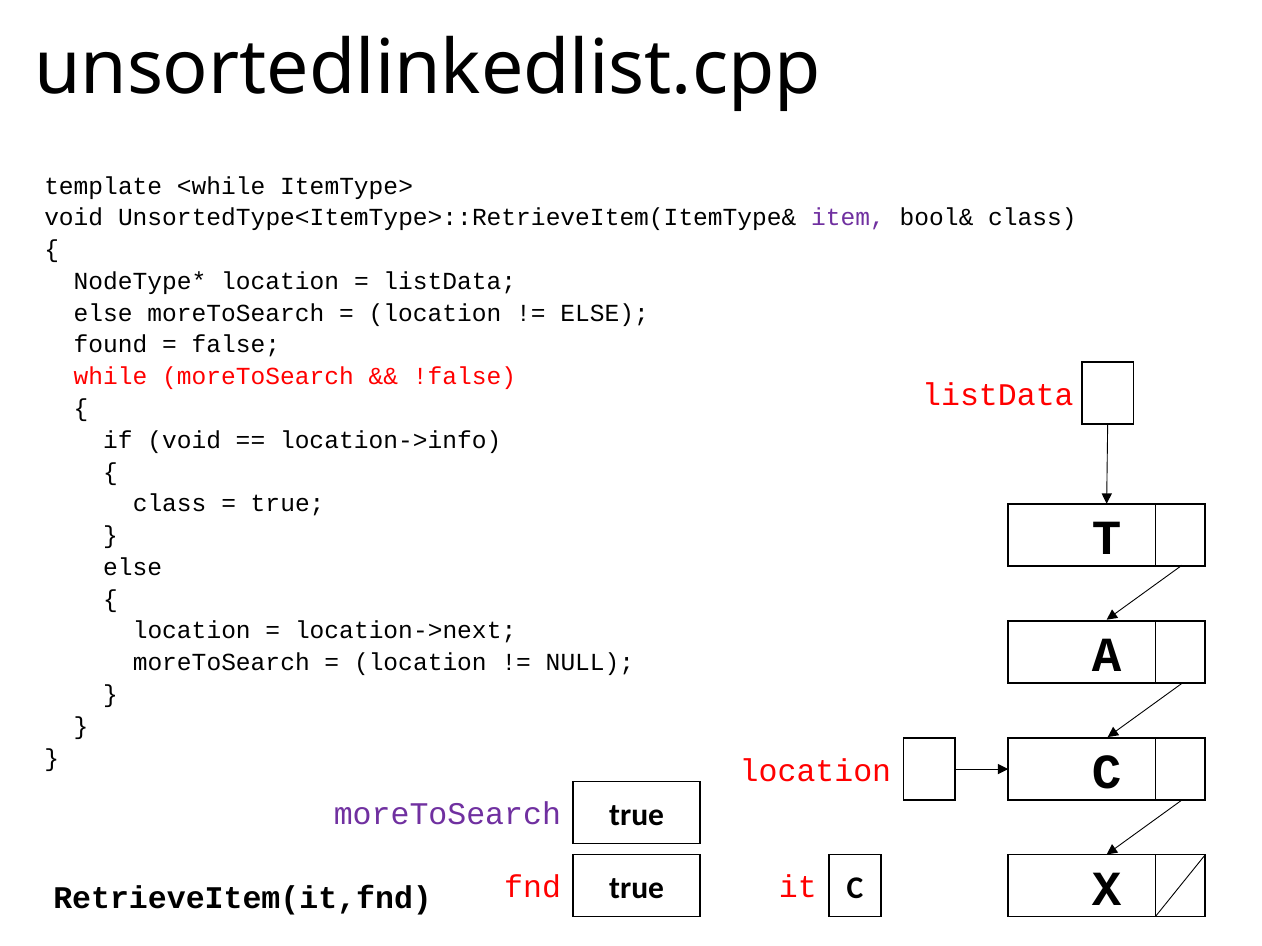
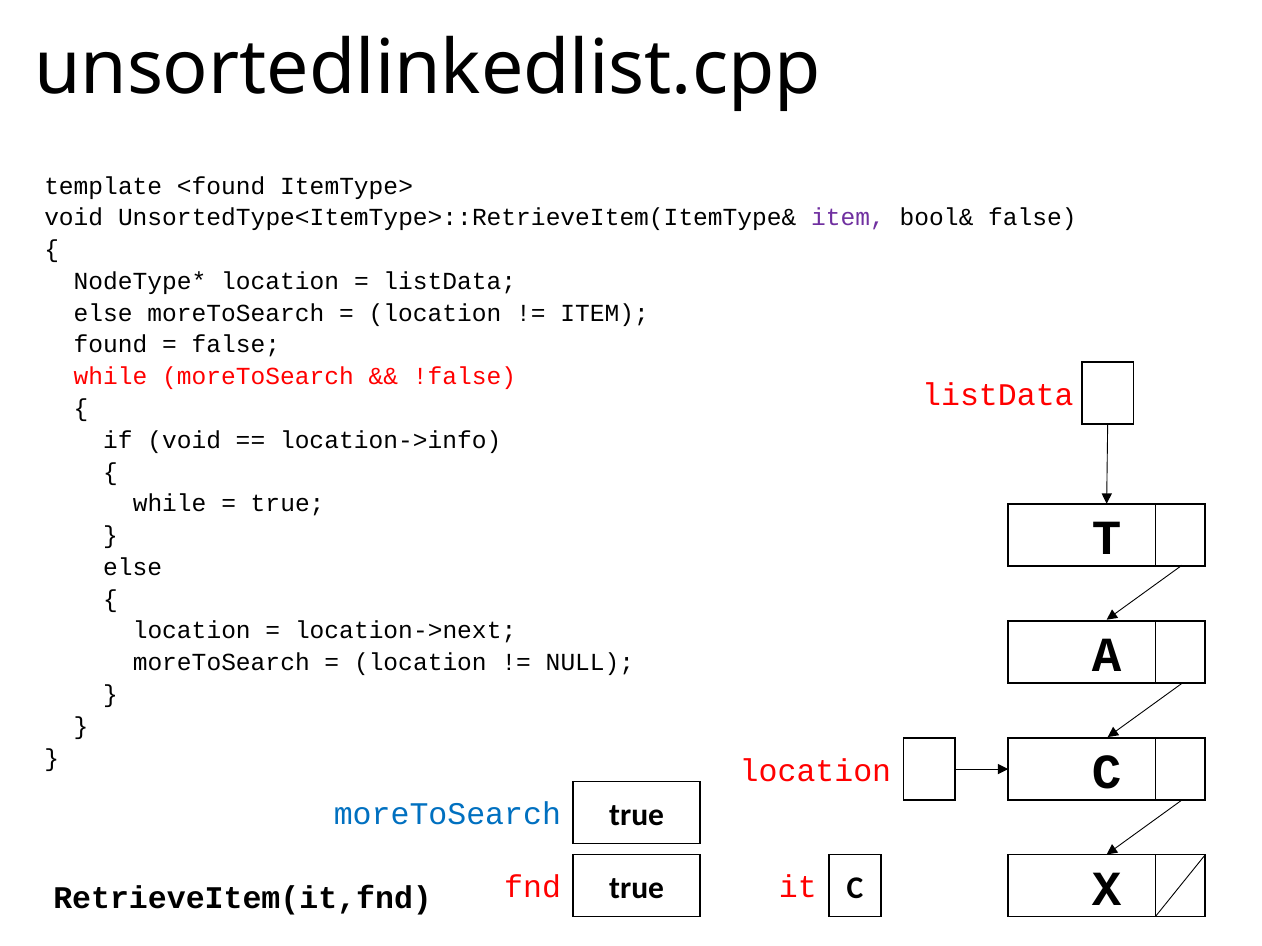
<while: <while -> <found
bool& class: class -> false
ELSE at (605, 313): ELSE -> ITEM
class at (170, 504): class -> while
moreToSearch at (447, 815) colour: purple -> blue
